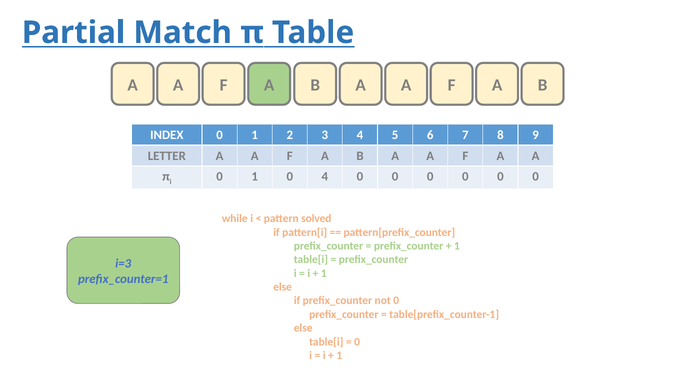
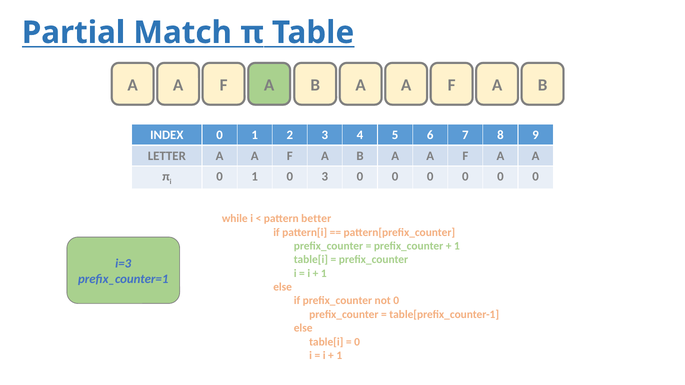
0 4: 4 -> 3
solved: solved -> better
